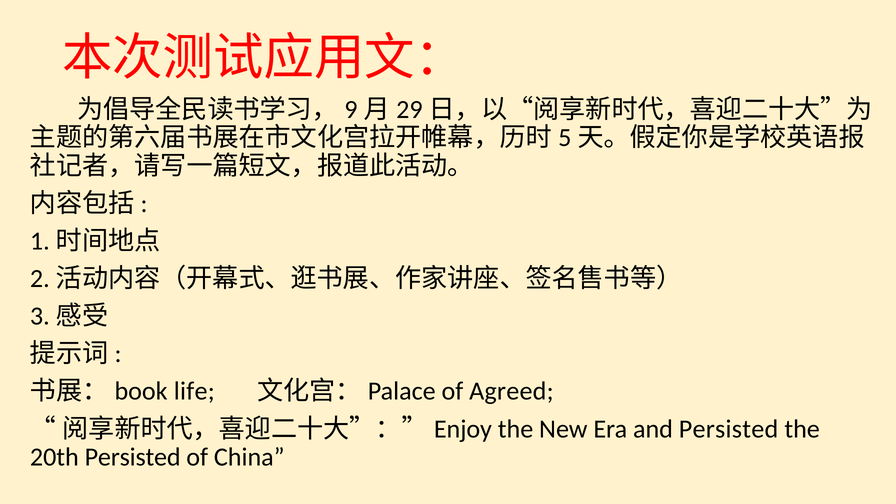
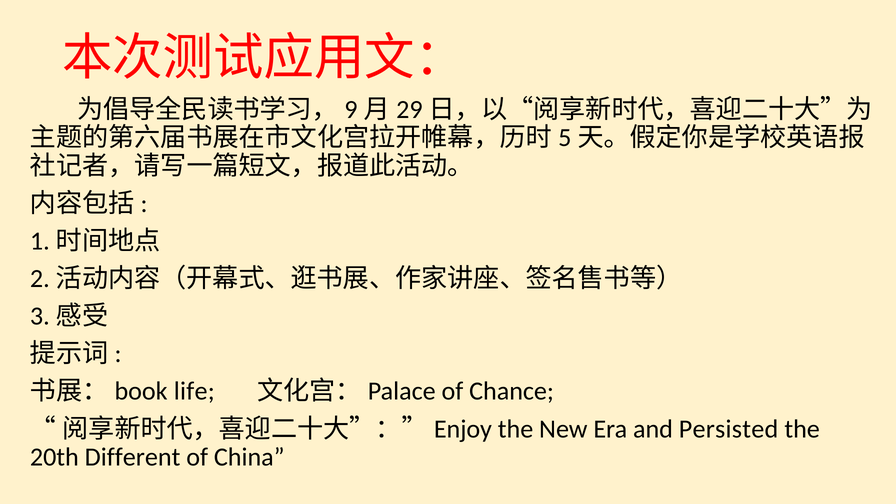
Agreed: Agreed -> Chance
20th Persisted: Persisted -> Different
